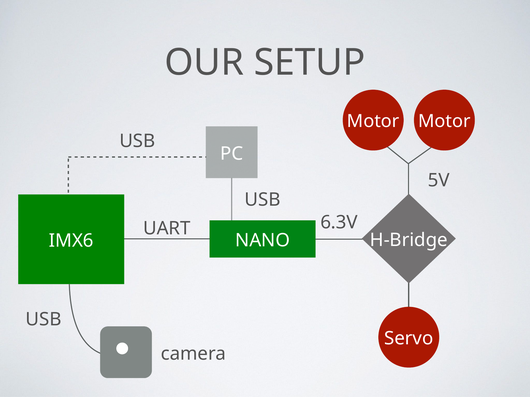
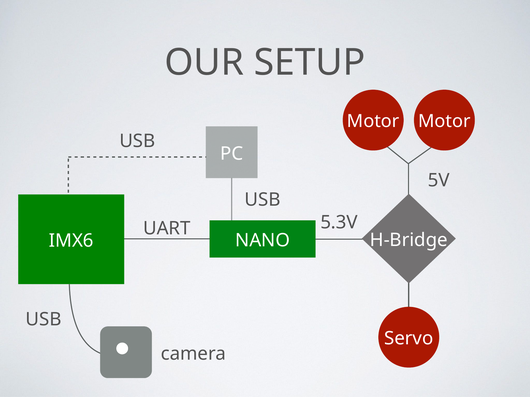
6.3V: 6.3V -> 5.3V
